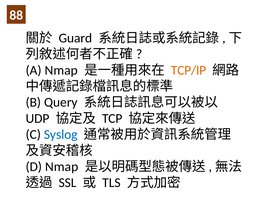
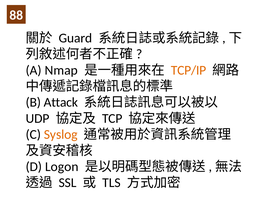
Query: Query -> Attack
Syslog colour: blue -> orange
D Nmap: Nmap -> Logon
